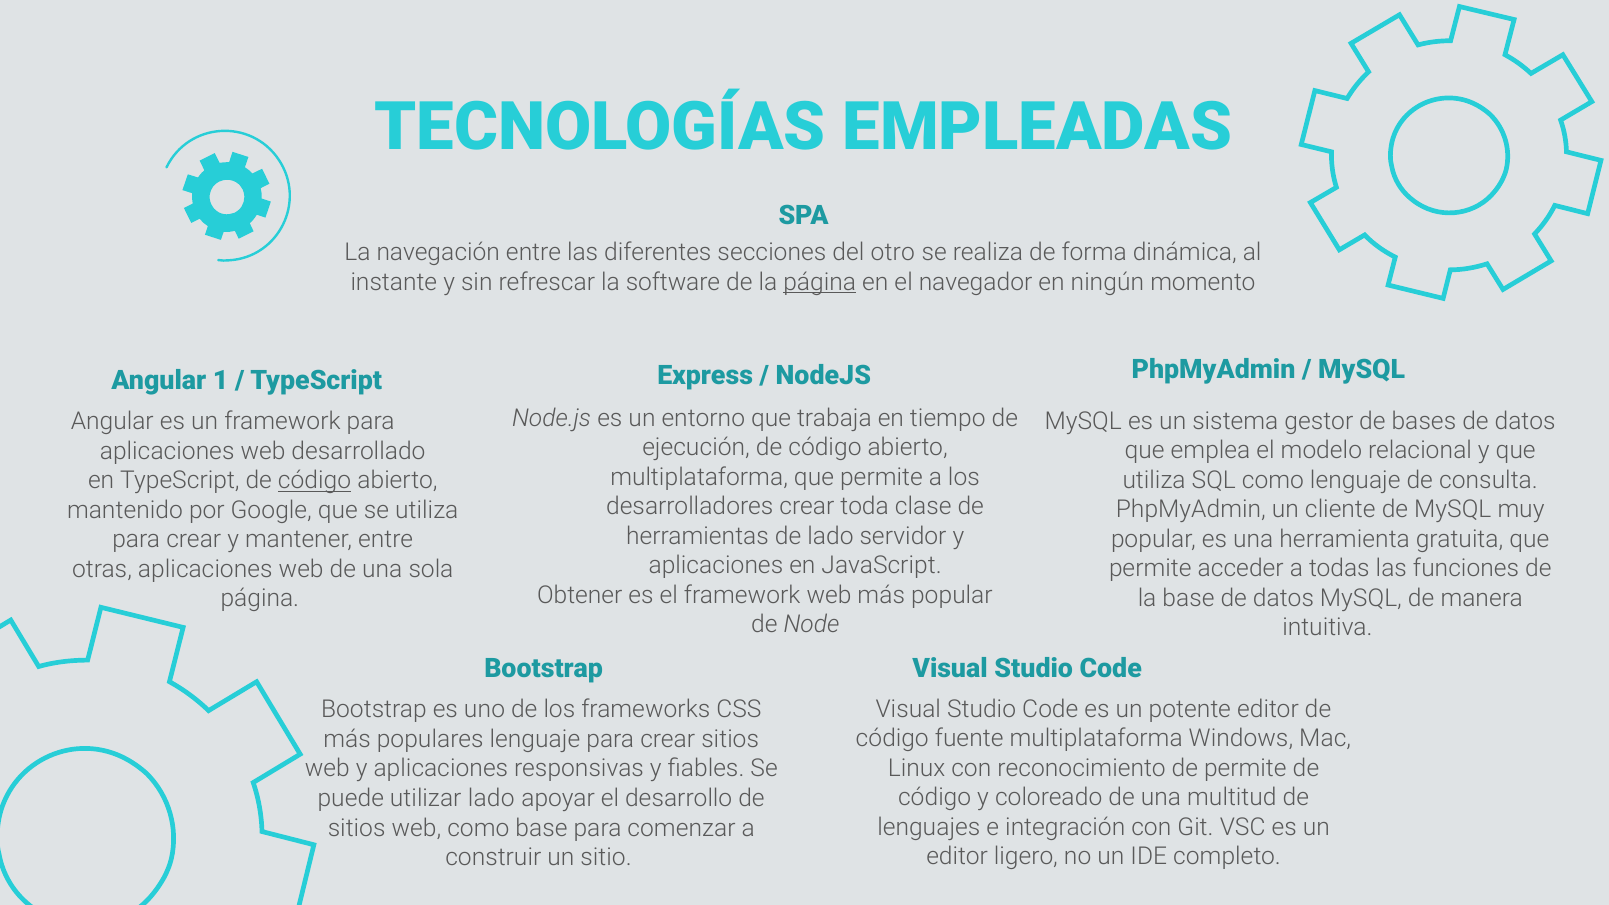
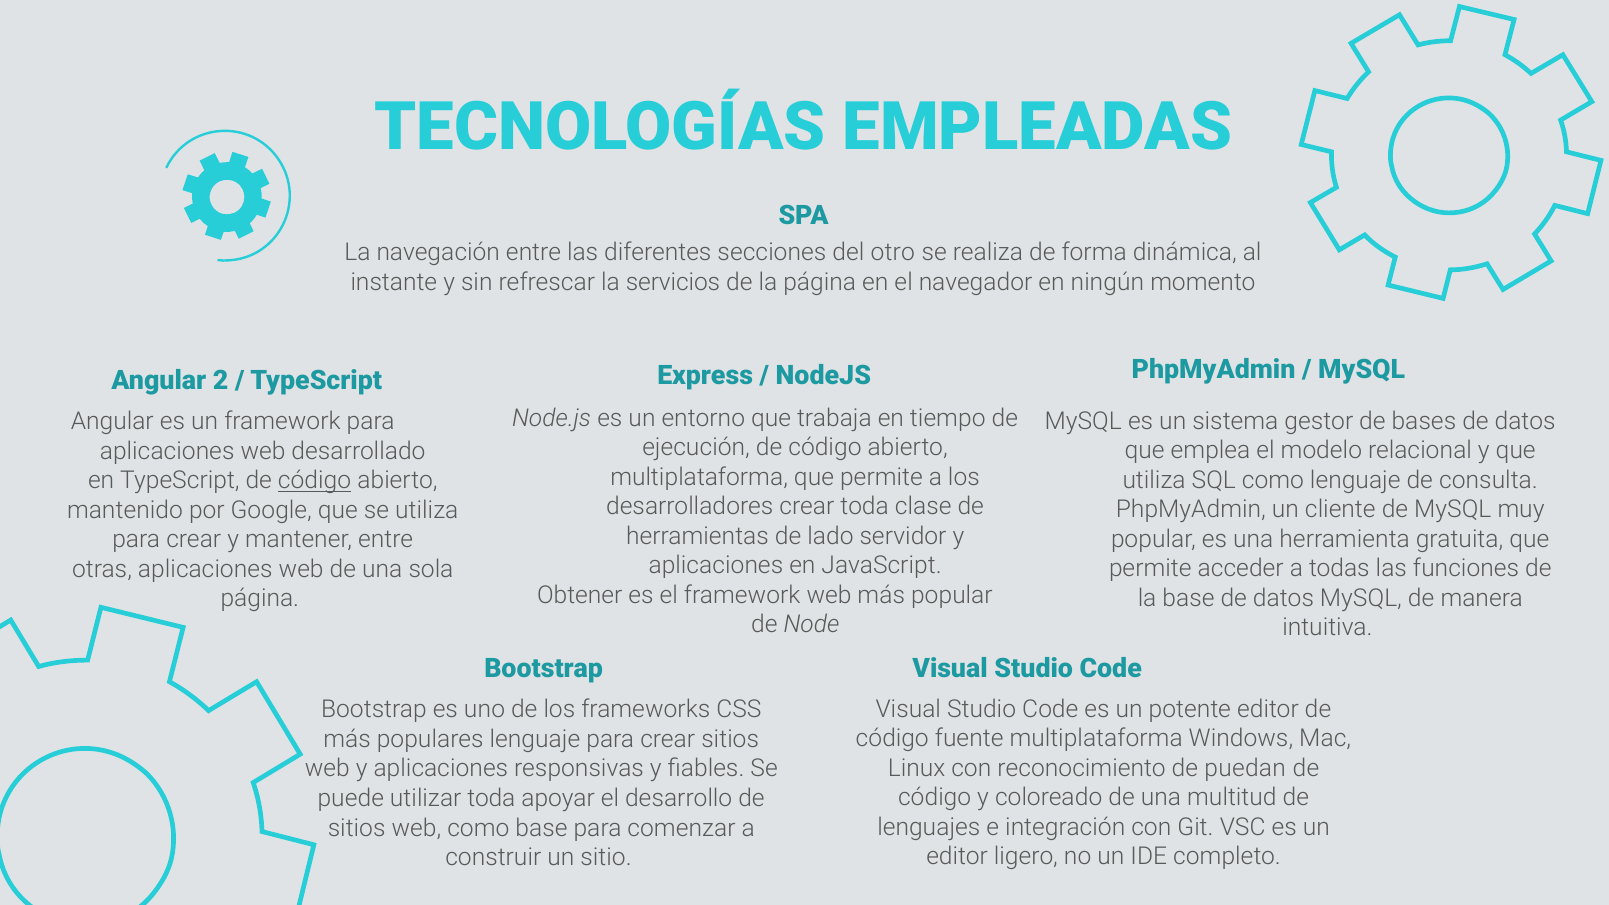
software: software -> servicios
página at (820, 282) underline: present -> none
1: 1 -> 2
de permite: permite -> puedan
utilizar lado: lado -> toda
